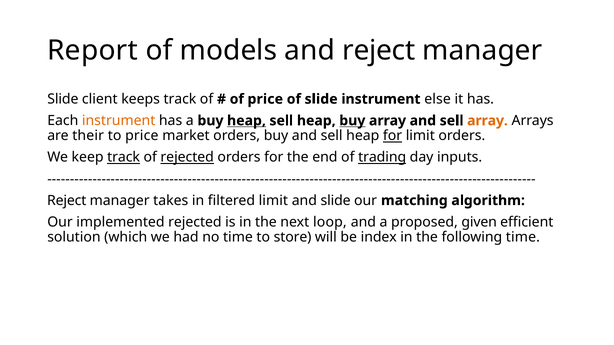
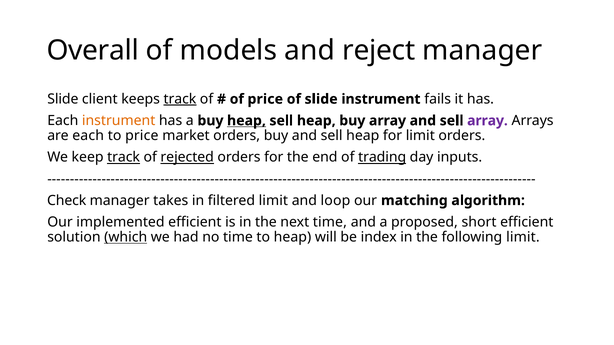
Report: Report -> Overall
track at (180, 99) underline: none -> present
else: else -> fails
buy at (352, 121) underline: present -> none
array at (487, 121) colour: orange -> purple
are their: their -> each
for at (393, 136) underline: present -> none
Reject at (67, 201): Reject -> Check
and slide: slide -> loop
implemented rejected: rejected -> efficient
next loop: loop -> time
given: given -> short
which underline: none -> present
to store: store -> heap
following time: time -> limit
